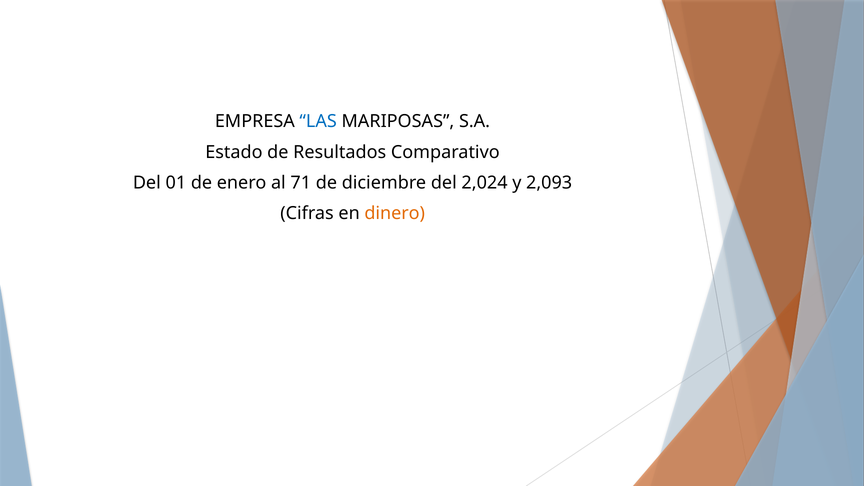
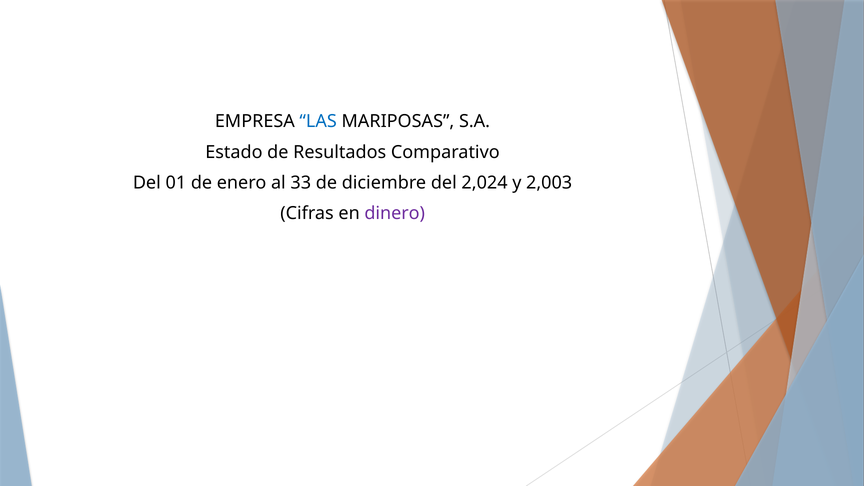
71: 71 -> 33
2,093: 2,093 -> 2,003
dinero colour: orange -> purple
